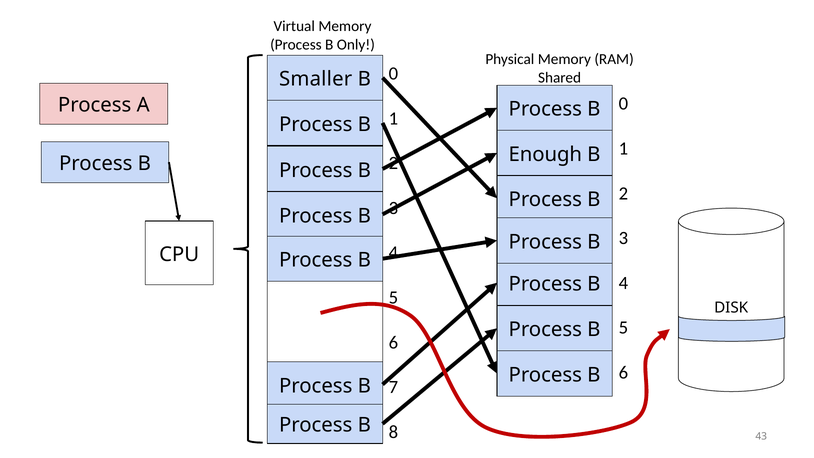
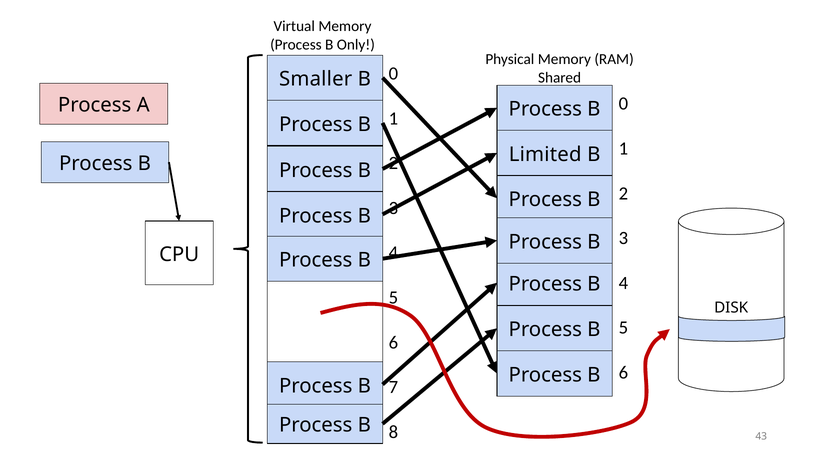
Enough: Enough -> Limited
